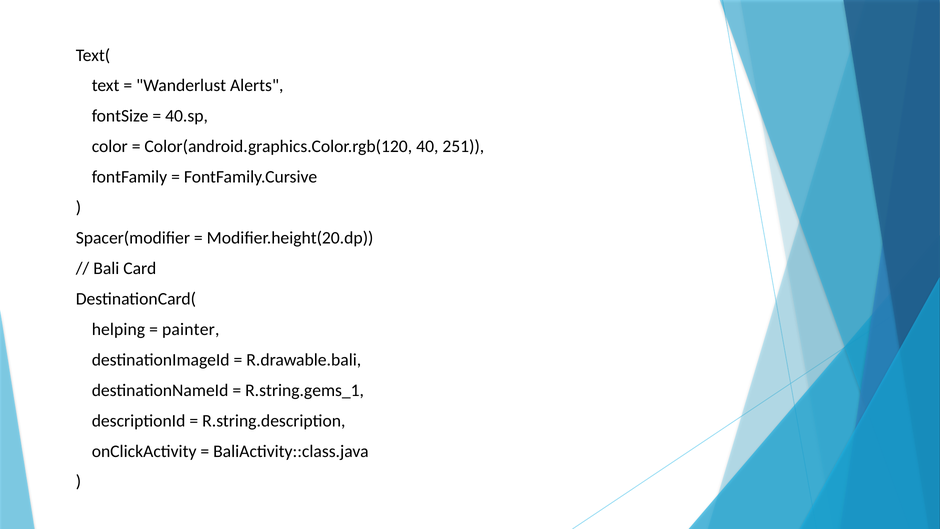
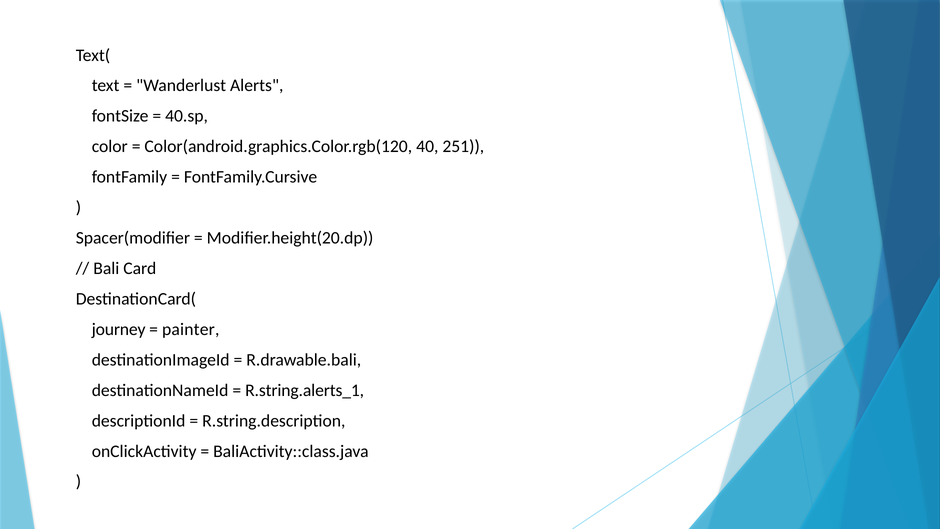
helping: helping -> journey
R.string.gems_1: R.string.gems_1 -> R.string.alerts_1
